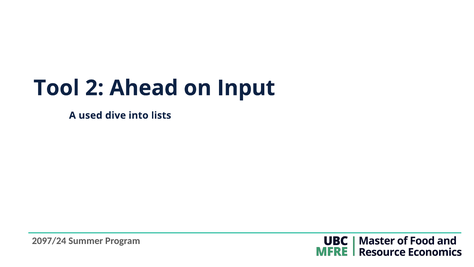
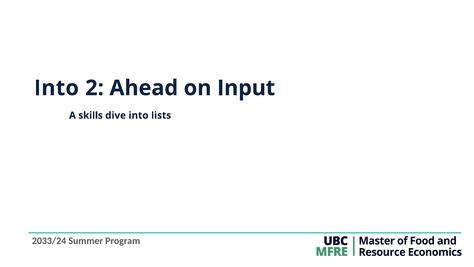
Tool at (57, 88): Tool -> Into
used: used -> skills
2097/24: 2097/24 -> 2033/24
